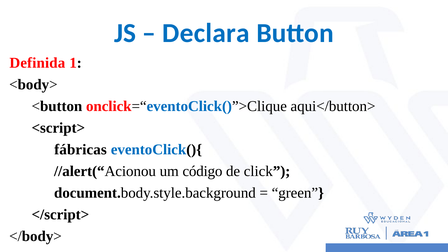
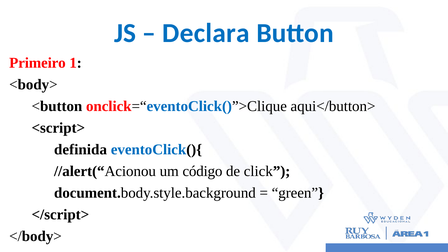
Definida: Definida -> Primeiro
fábricas: fábricas -> definida
